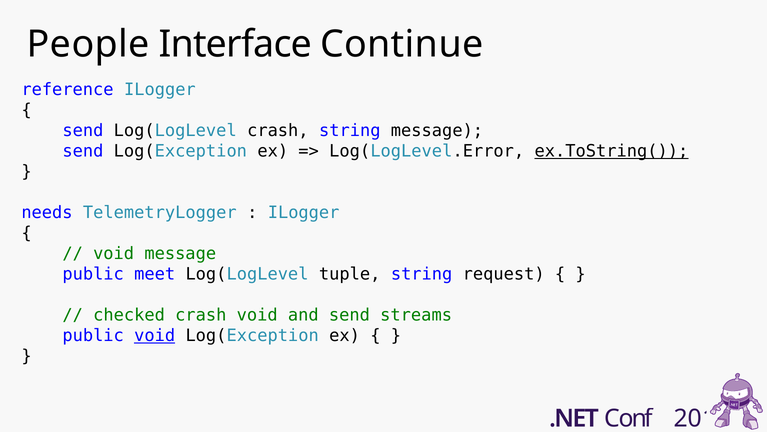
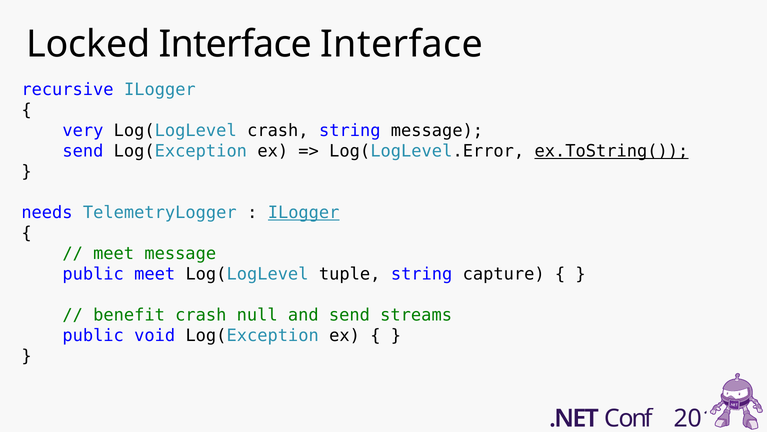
People: People -> Locked
Interface Continue: Continue -> Interface
reference: reference -> recursive
send at (83, 130): send -> very
ILogger at (304, 212) underline: none -> present
void at (114, 253): void -> meet
request: request -> capture
checked: checked -> benefit
crash void: void -> null
void at (155, 335) underline: present -> none
